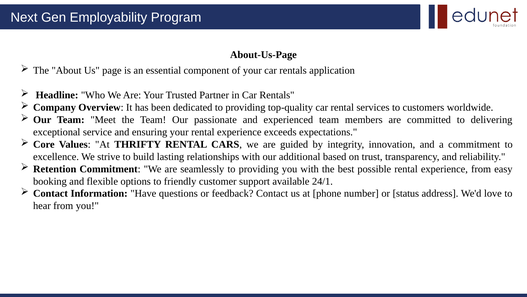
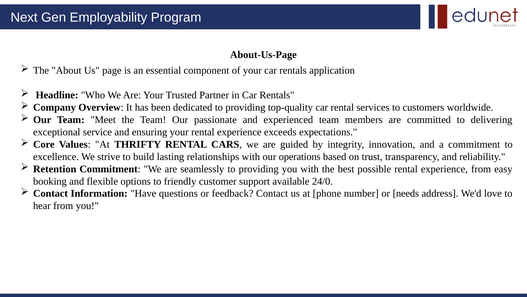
additional: additional -> operations
24/1: 24/1 -> 24/0
status: status -> needs
